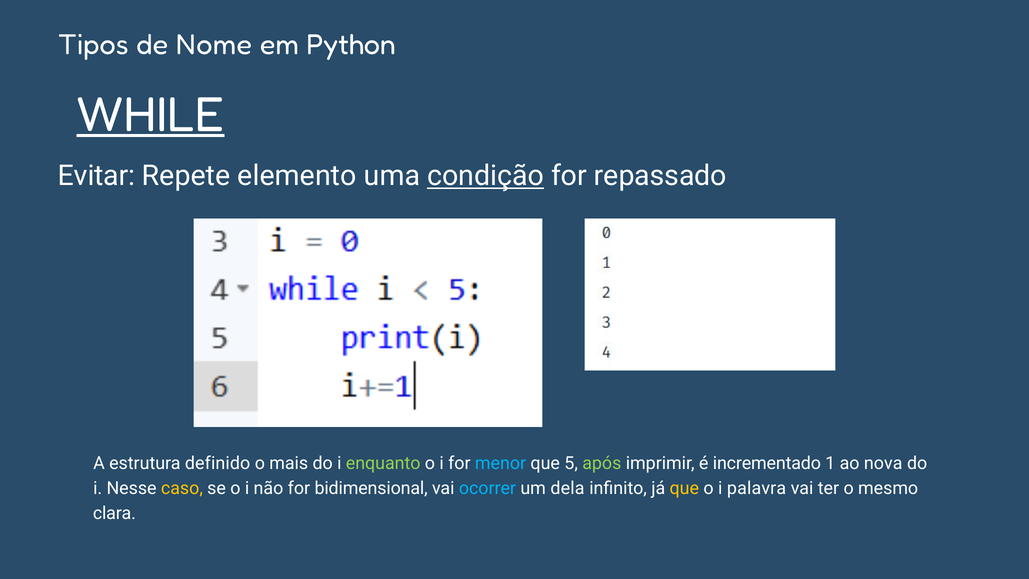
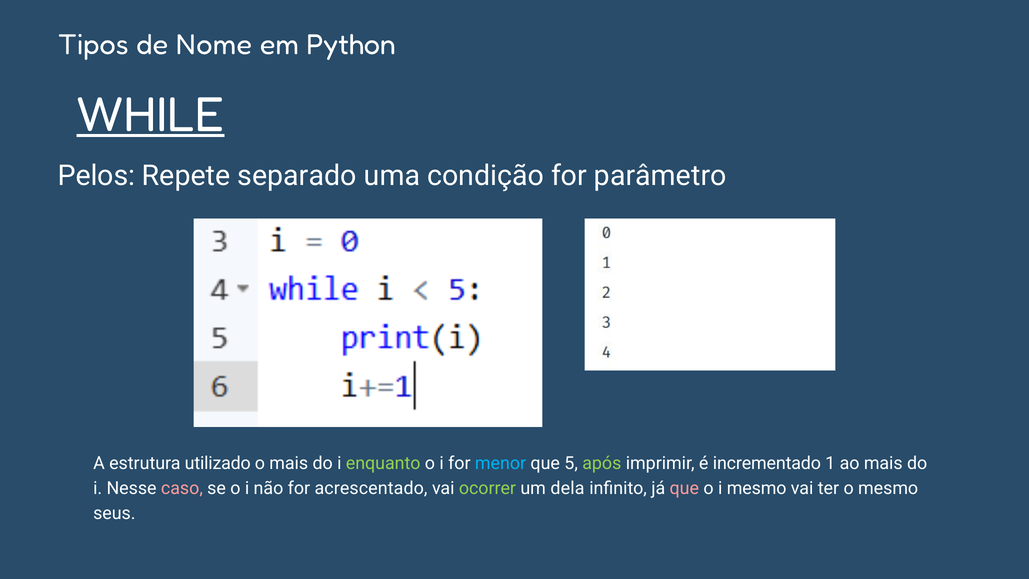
Evitar: Evitar -> Pelos
elemento: elemento -> separado
condição underline: present -> none
repassado: repassado -> parâmetro
definido: definido -> utilizado
ao nova: nova -> mais
caso colour: yellow -> pink
bidimensional: bidimensional -> acrescentado
ocorrer colour: light blue -> light green
que at (684, 488) colour: yellow -> pink
i palavra: palavra -> mesmo
clara: clara -> seus
